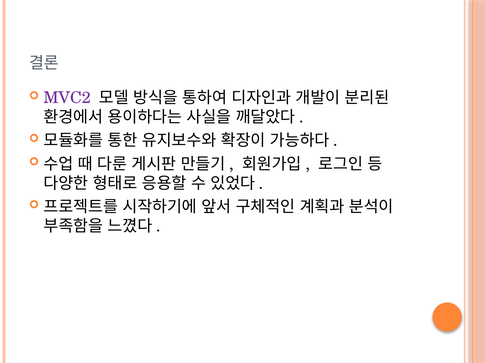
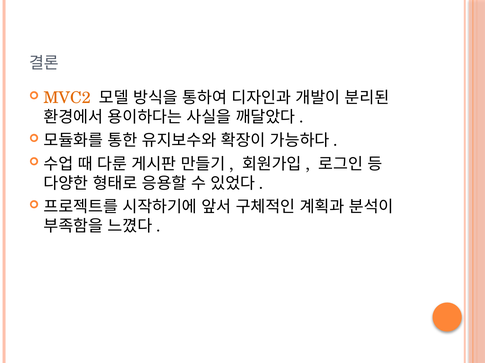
MVC2 colour: purple -> orange
